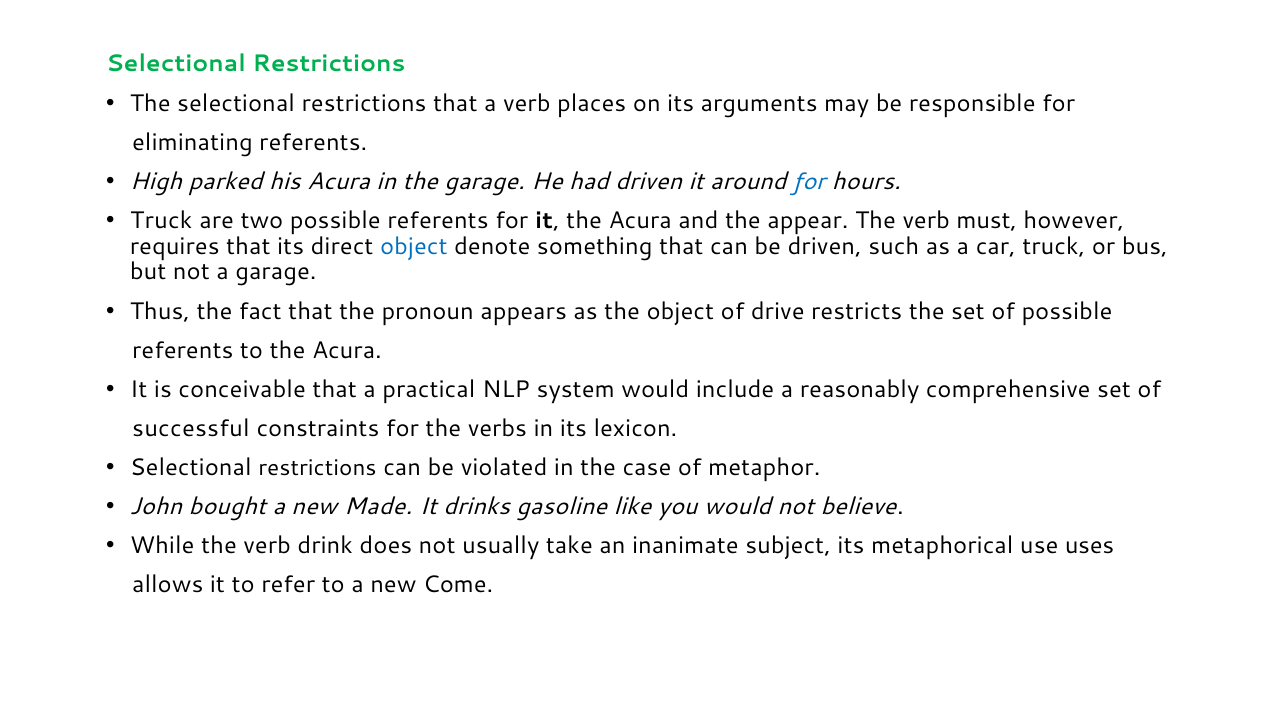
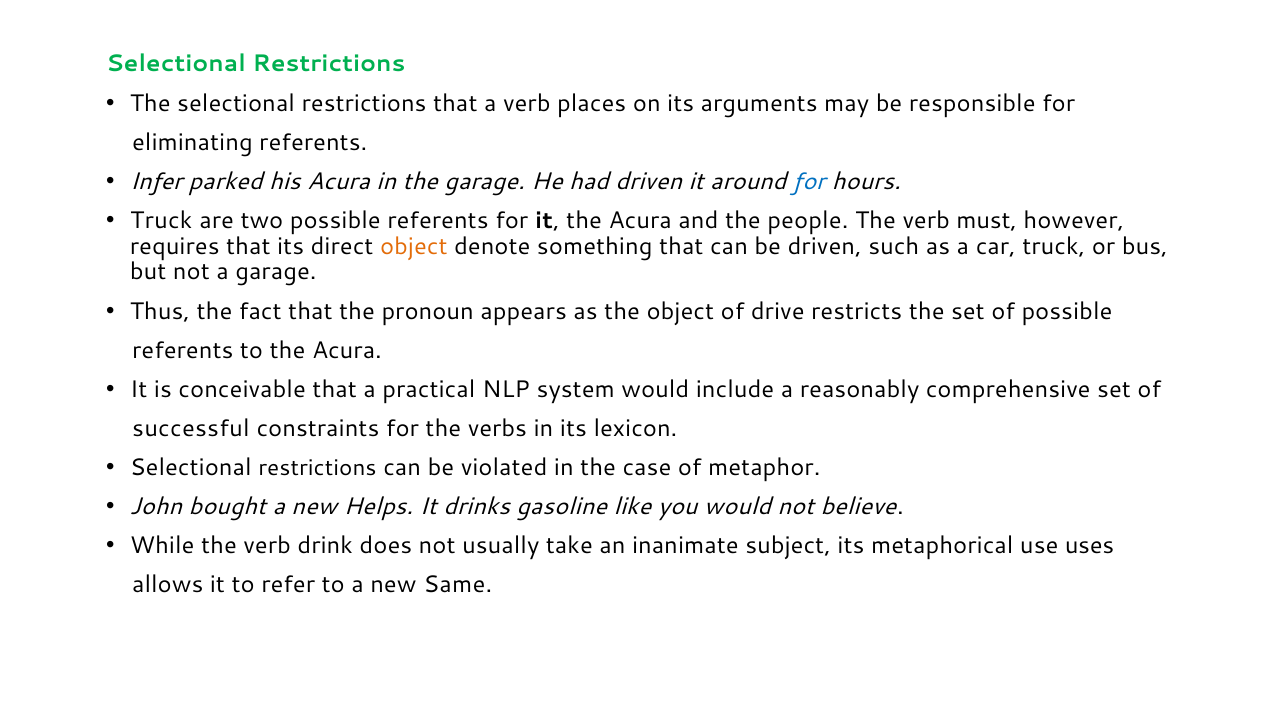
High: High -> Infer
appear: appear -> people
object at (414, 246) colour: blue -> orange
Made: Made -> Helps
Come: Come -> Same
